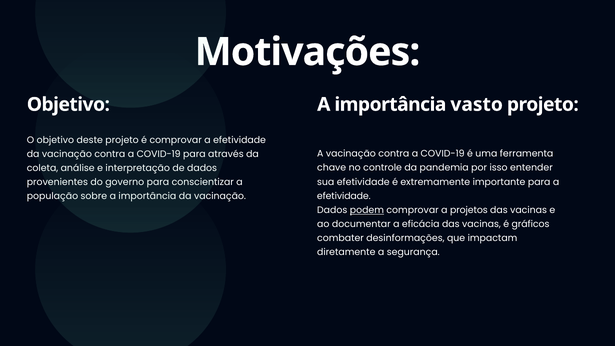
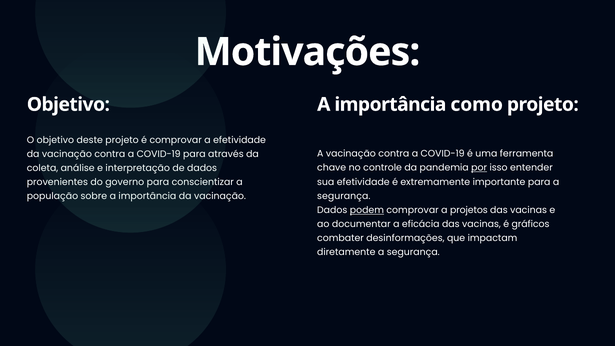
vasto: vasto -> como
por underline: none -> present
efetividade at (344, 196): efetividade -> segurança
